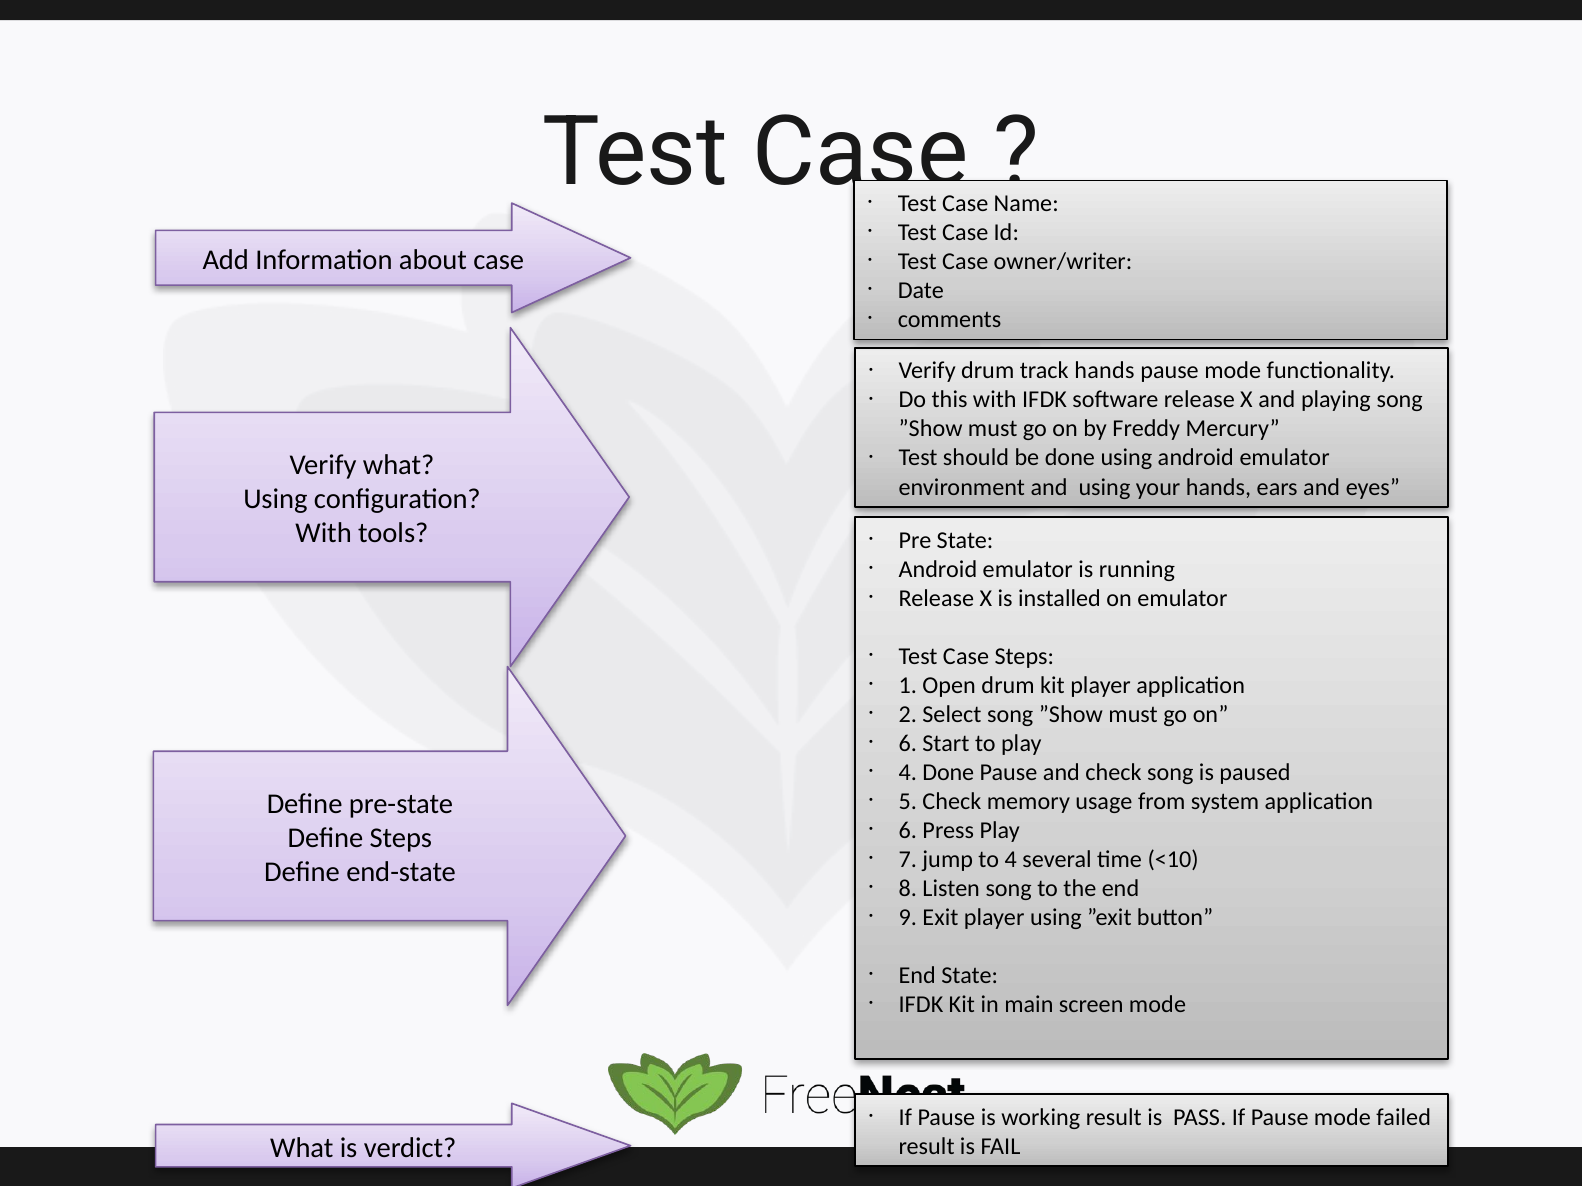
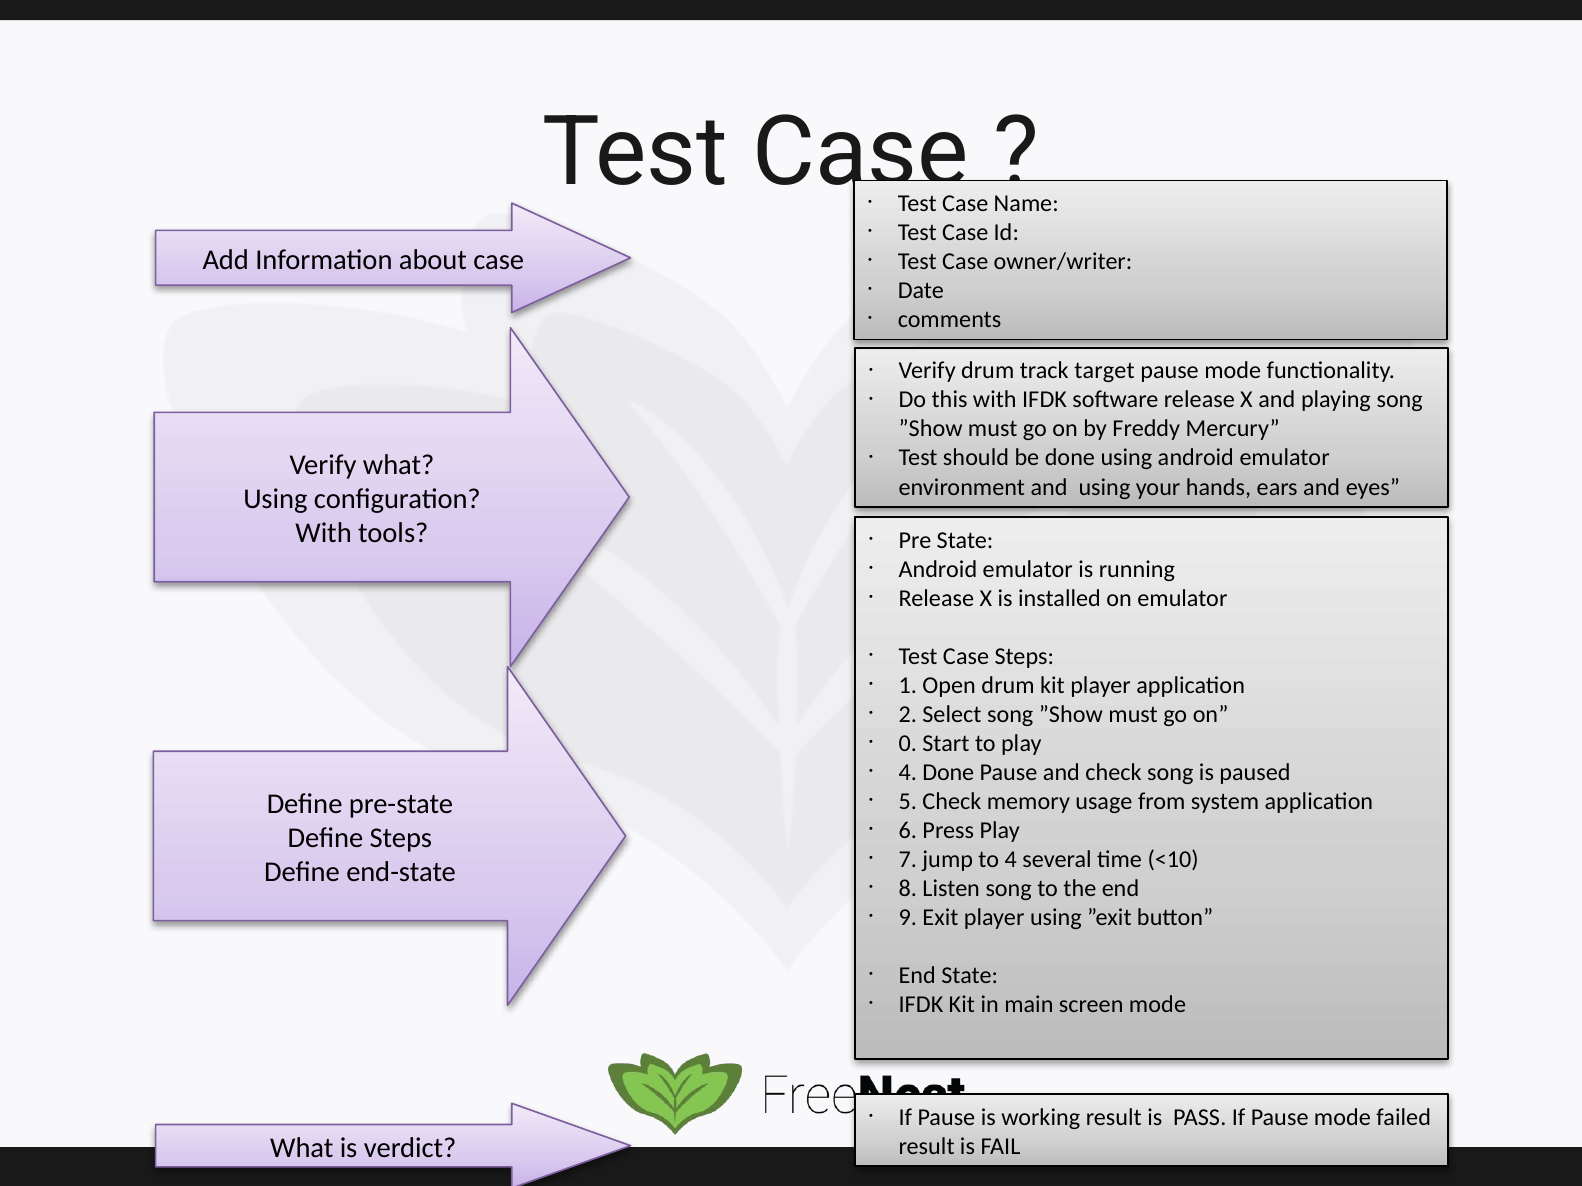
track hands: hands -> target
6 at (908, 744): 6 -> 0
